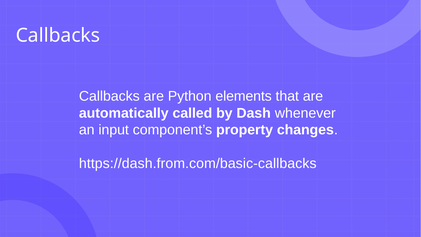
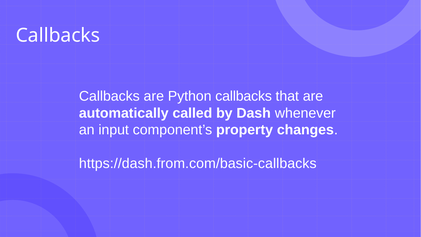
Python elements: elements -> callbacks
